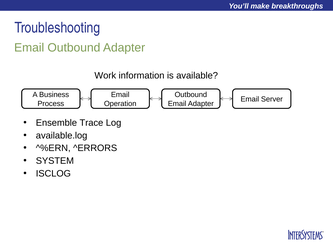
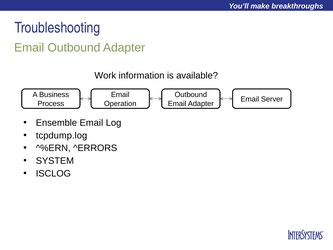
Ensemble Trace: Trace -> Email
available.log: available.log -> tcpdump.log
